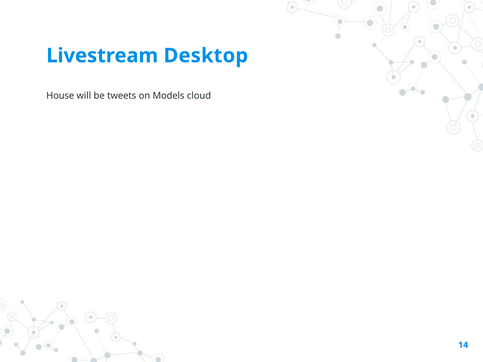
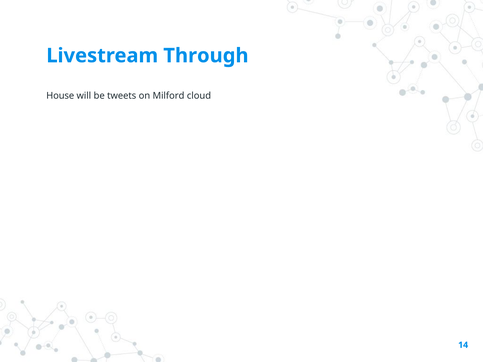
Desktop: Desktop -> Through
Models: Models -> Milford
